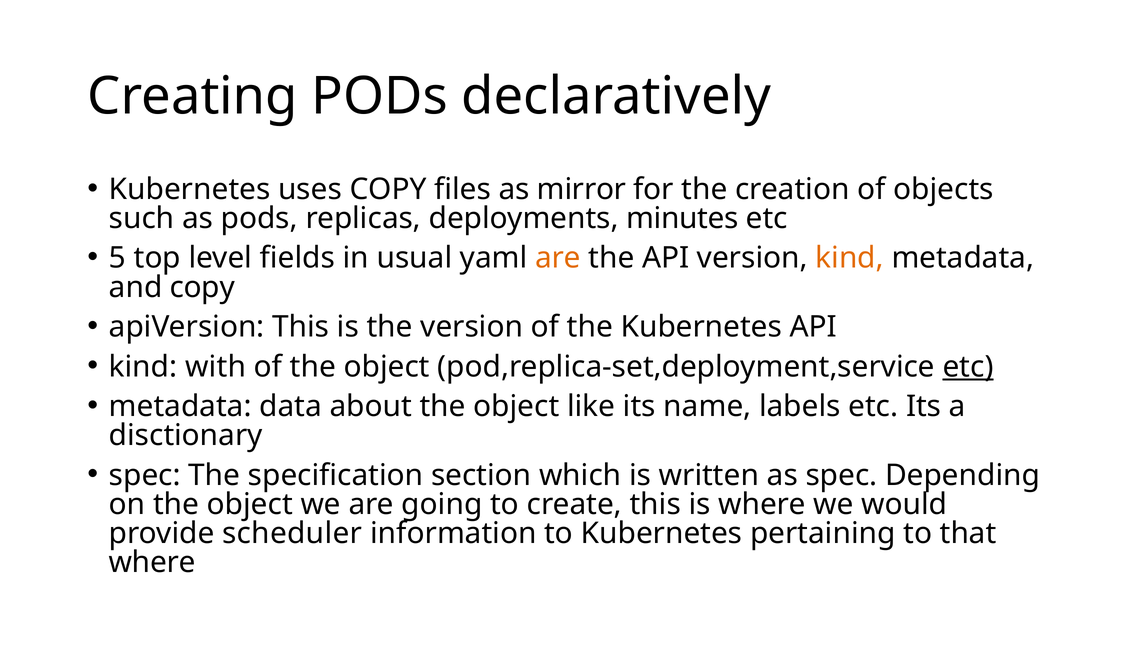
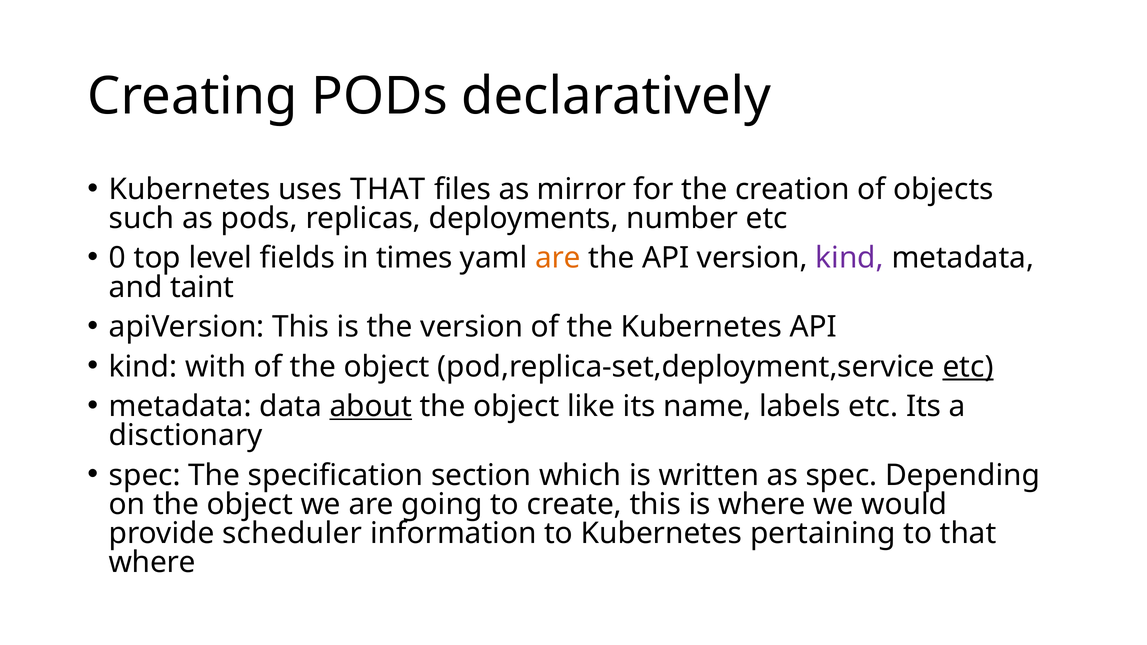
uses COPY: COPY -> THAT
minutes: minutes -> number
5: 5 -> 0
usual: usual -> times
kind at (850, 258) colour: orange -> purple
and copy: copy -> taint
about underline: none -> present
